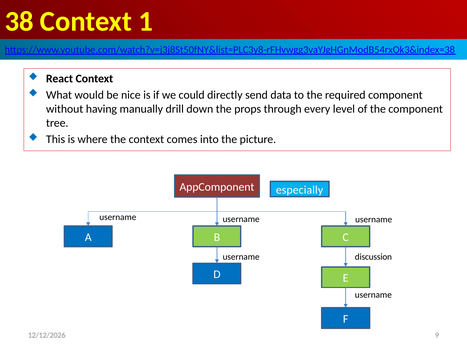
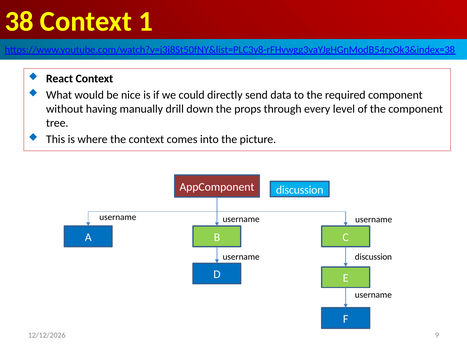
especially at (300, 190): especially -> discussion
